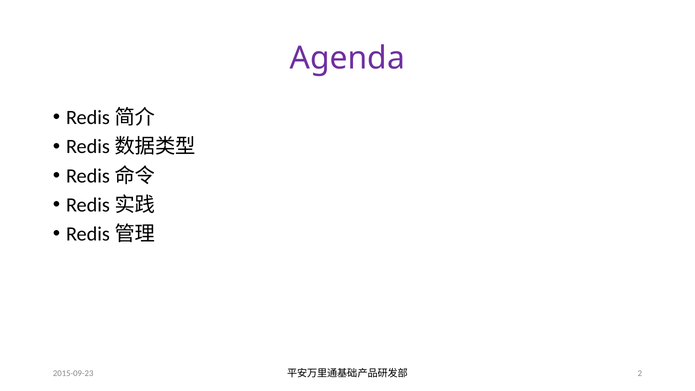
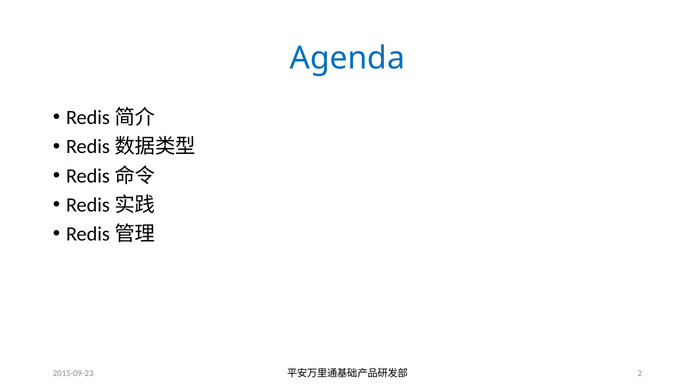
Agenda colour: purple -> blue
